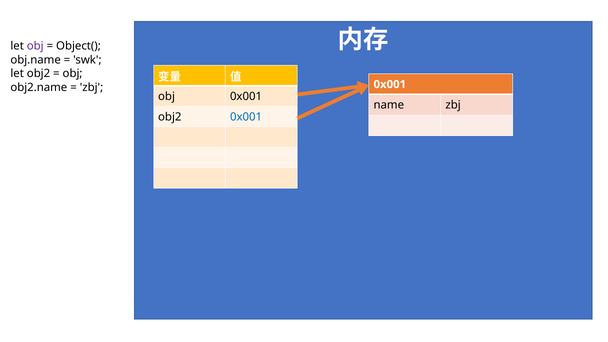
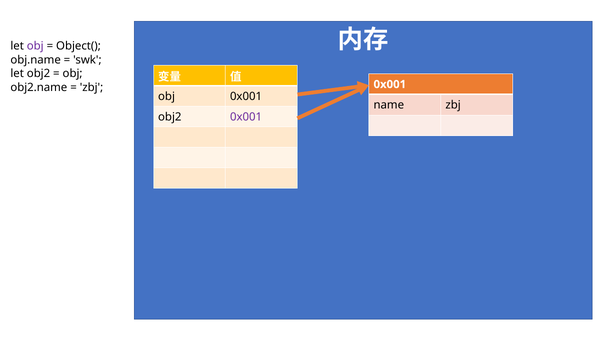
0x001 at (246, 117) colour: blue -> purple
